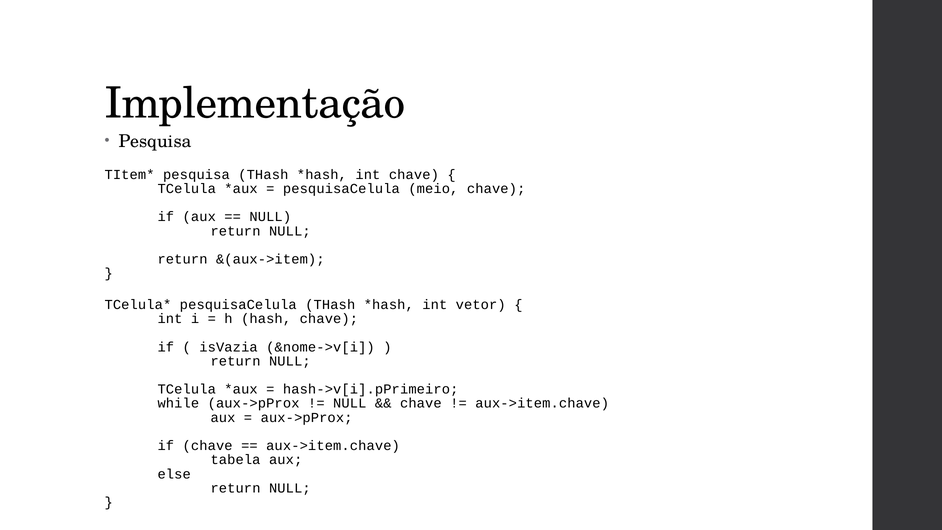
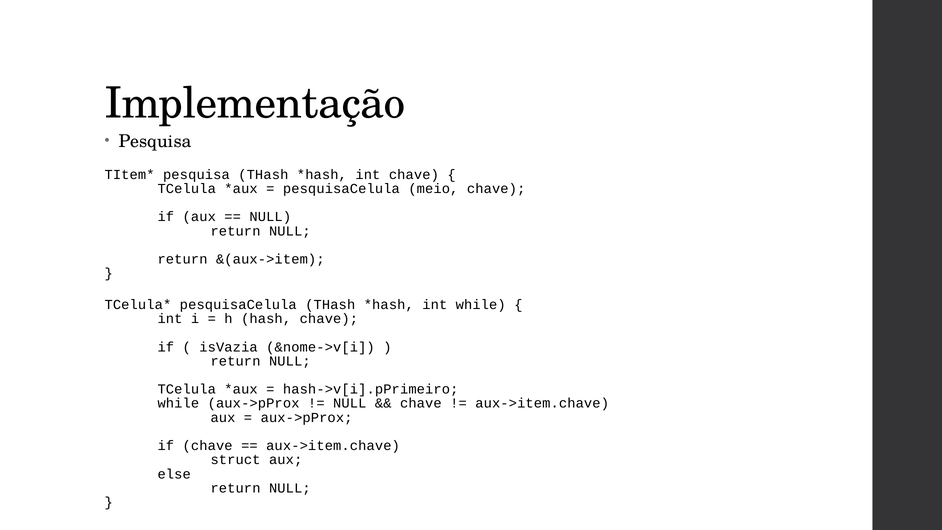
int vetor: vetor -> while
tabela: tabela -> struct
